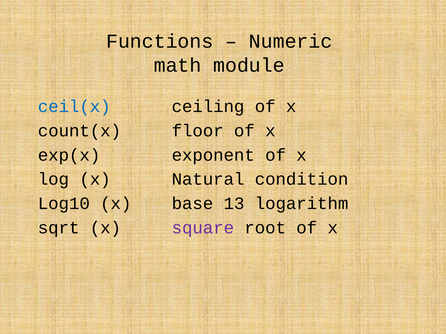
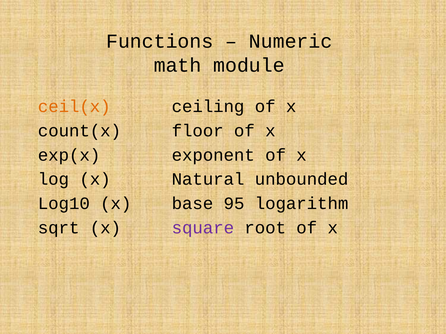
ceil(x colour: blue -> orange
condition: condition -> unbounded
13: 13 -> 95
